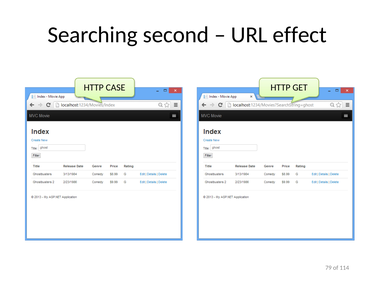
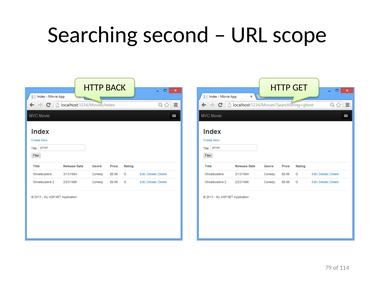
effect: effect -> scope
CASE: CASE -> BACK
